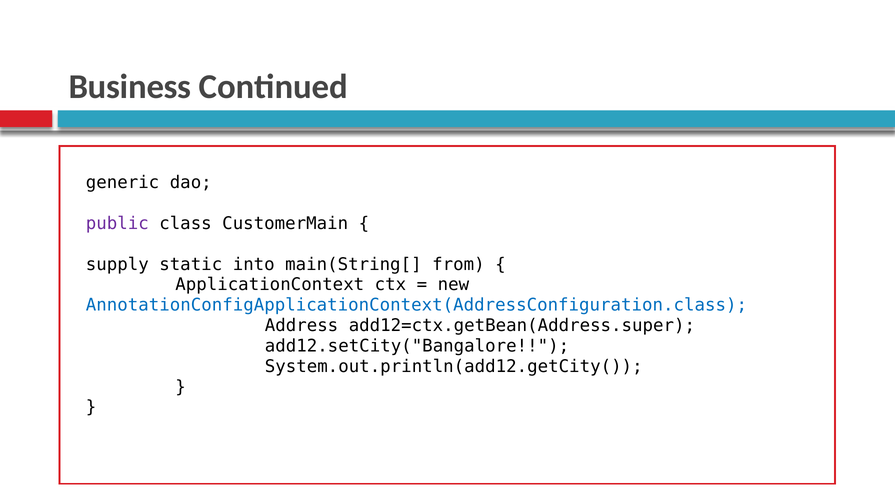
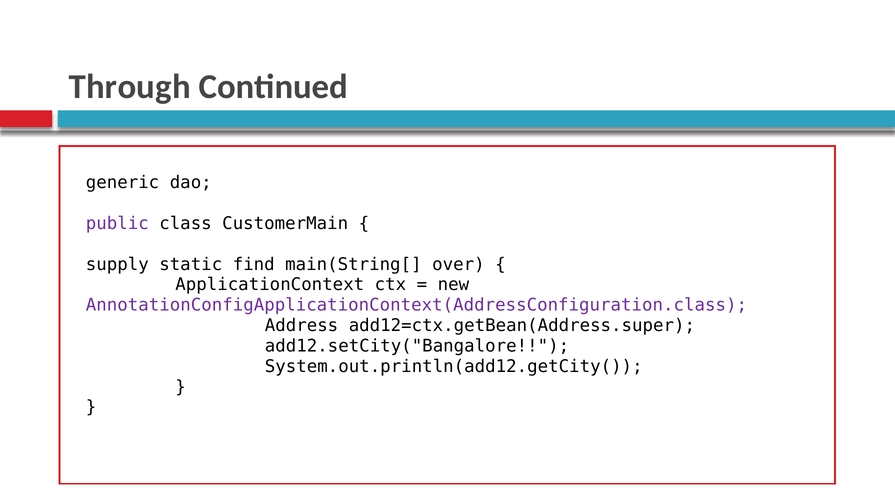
Business: Business -> Through
into: into -> find
from: from -> over
AnnotationConfigApplicationContext(AddressConfiguration.class colour: blue -> purple
